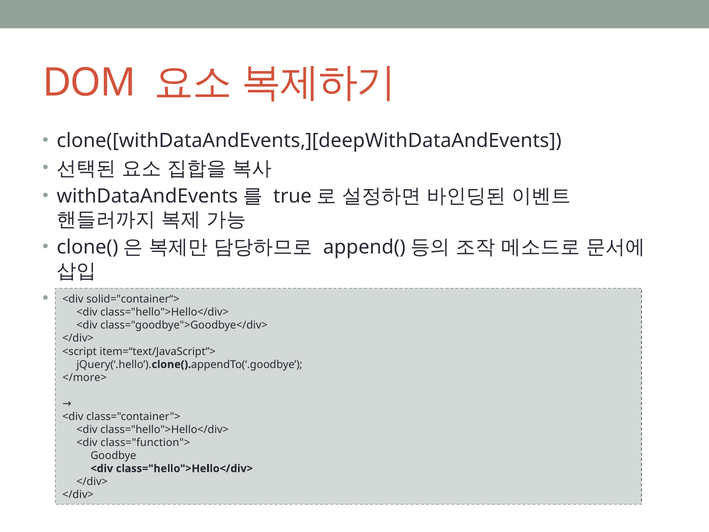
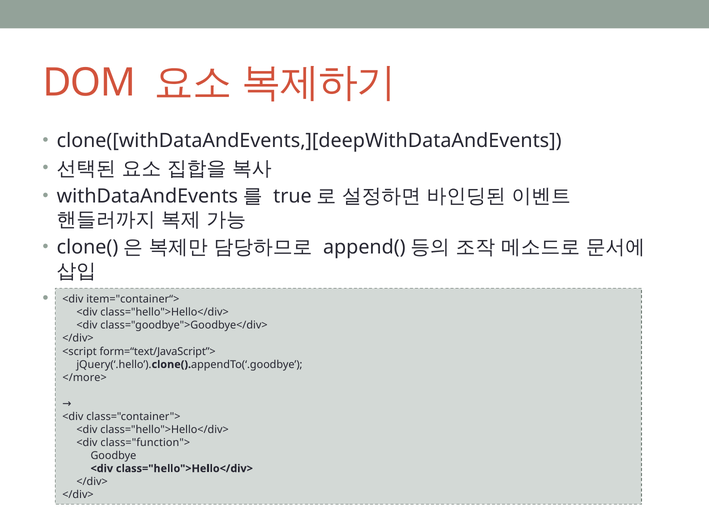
solid="container“>: solid="container“> -> item="container“>
item=“text/JavaScript”>: item=“text/JavaScript”> -> form=“text/JavaScript”>
